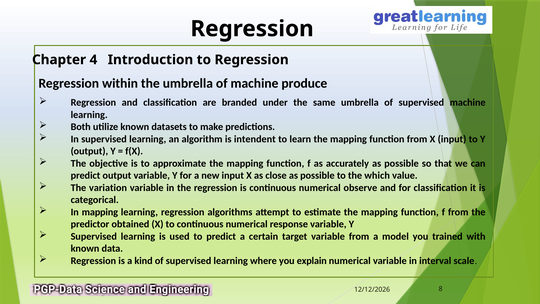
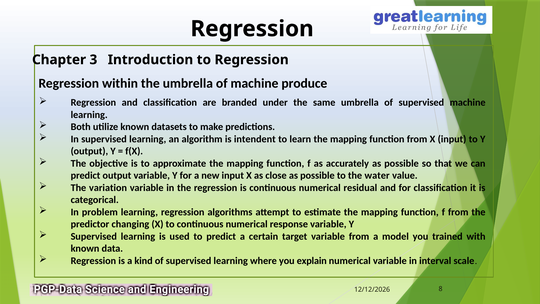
4: 4 -> 3
which: which -> water
observe: observe -> residual
In mapping: mapping -> problem
obtained: obtained -> changing
